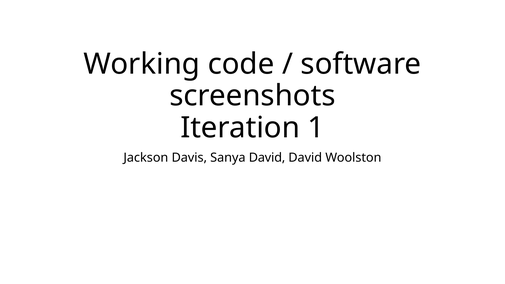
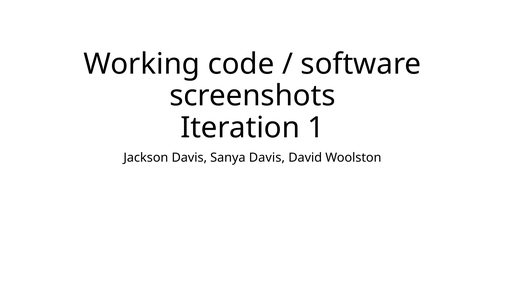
Sanya David: David -> Davis
